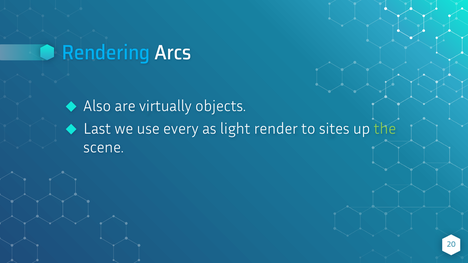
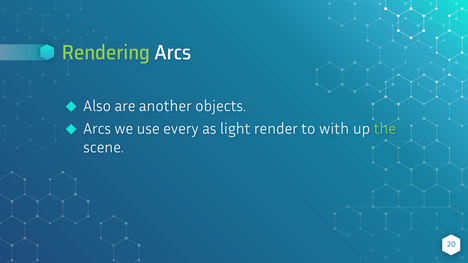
Rendering colour: light blue -> light green
virtually: virtually -> another
Last at (97, 129): Last -> Arcs
sites: sites -> with
